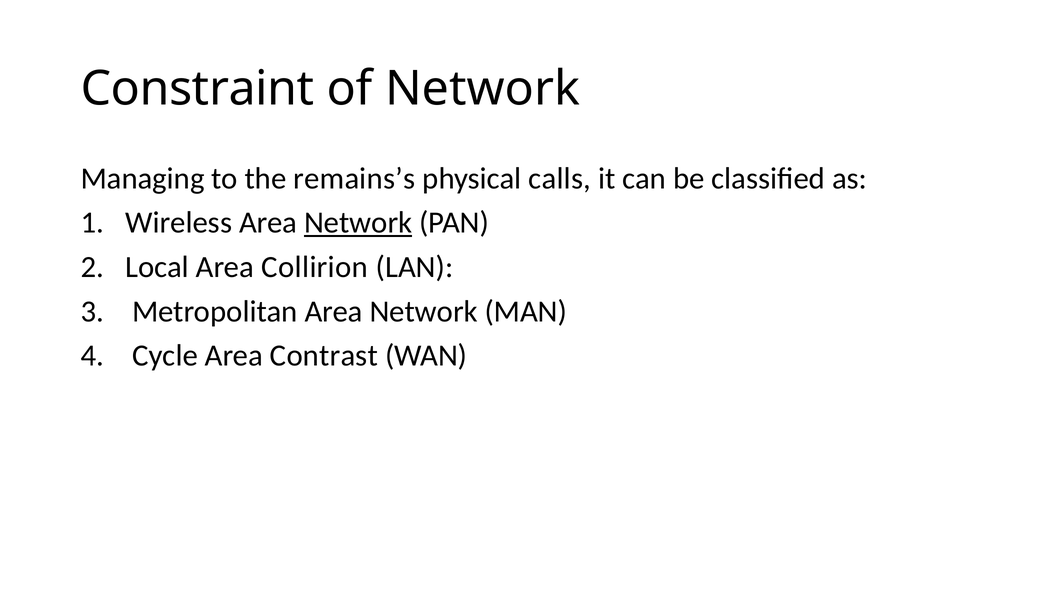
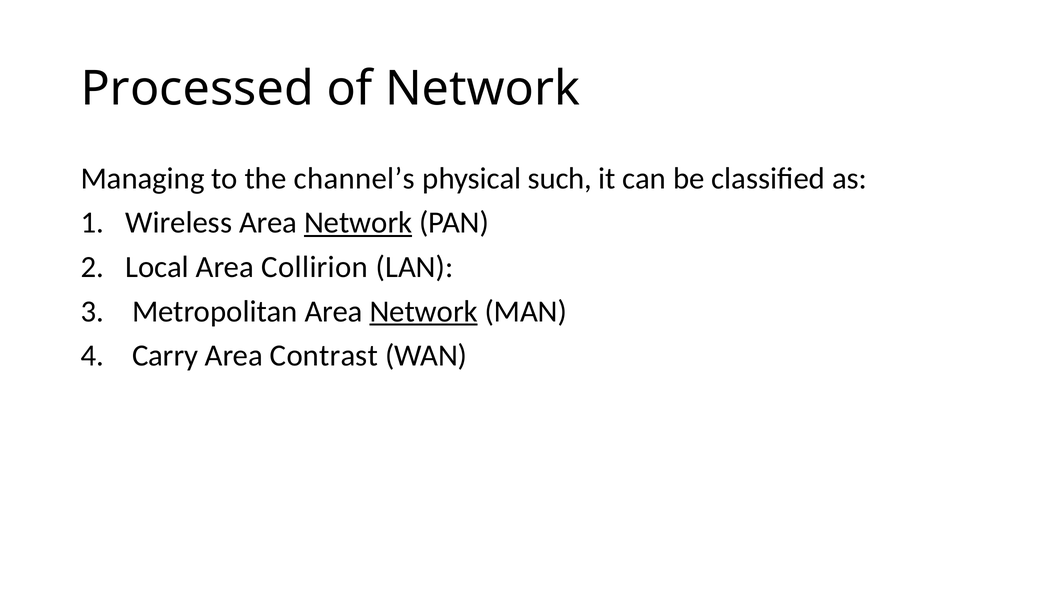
Constraint: Constraint -> Processed
remains’s: remains’s -> channel’s
calls: calls -> such
Network at (424, 312) underline: none -> present
Cycle: Cycle -> Carry
